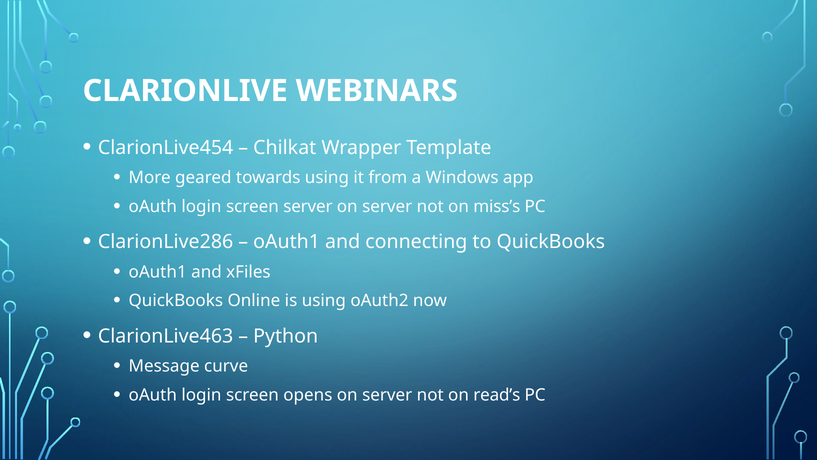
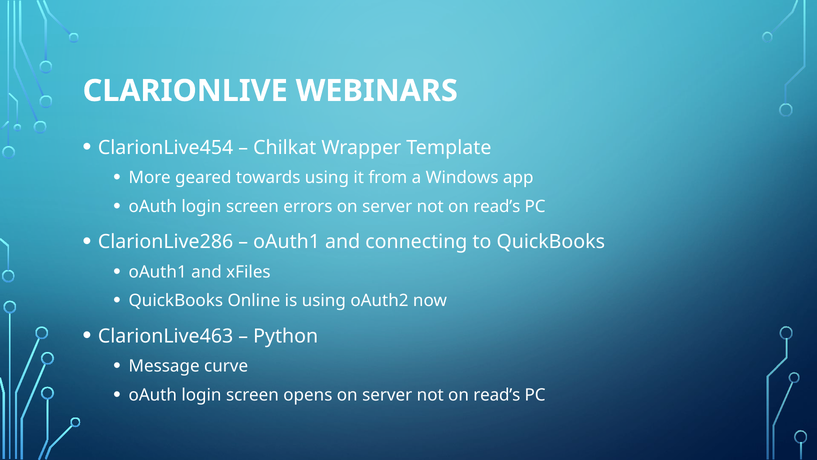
screen server: server -> errors
miss’s at (497, 206): miss’s -> read’s
